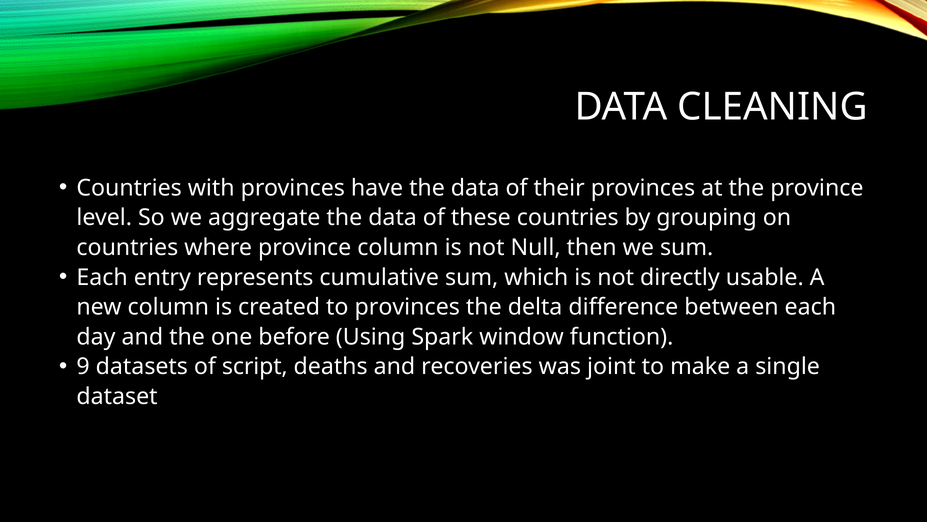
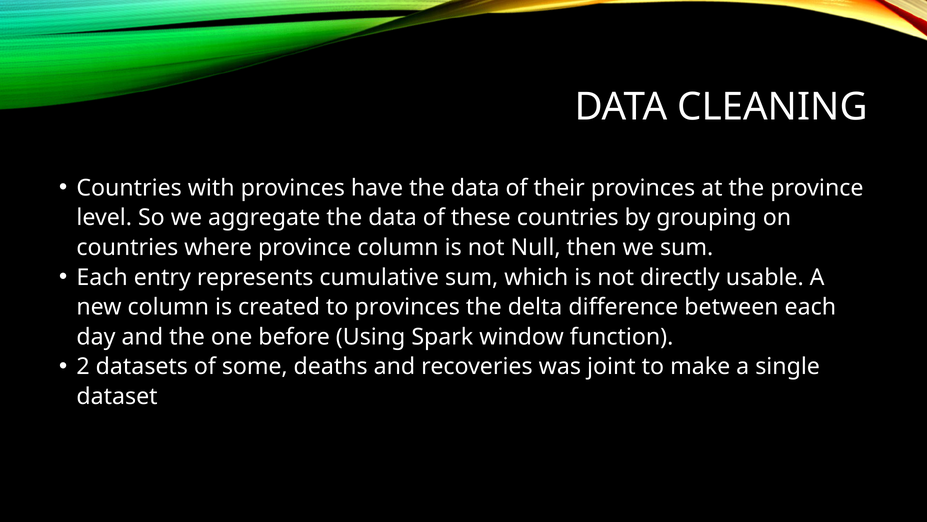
9: 9 -> 2
script: script -> some
